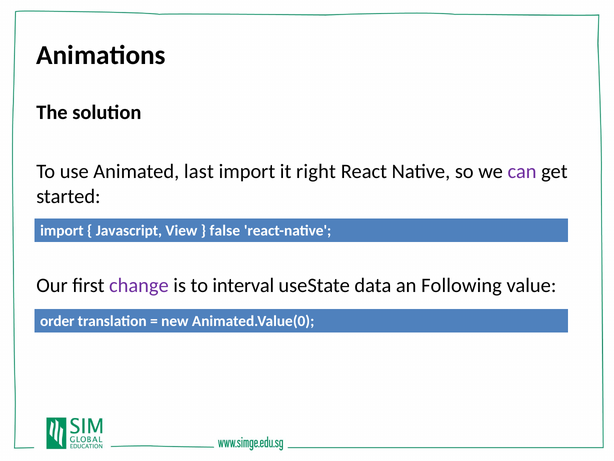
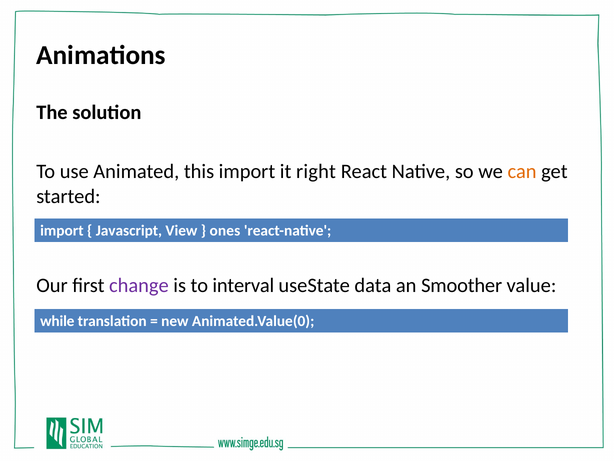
last: last -> this
can colour: purple -> orange
false: false -> ones
Following: Following -> Smoother
order: order -> while
